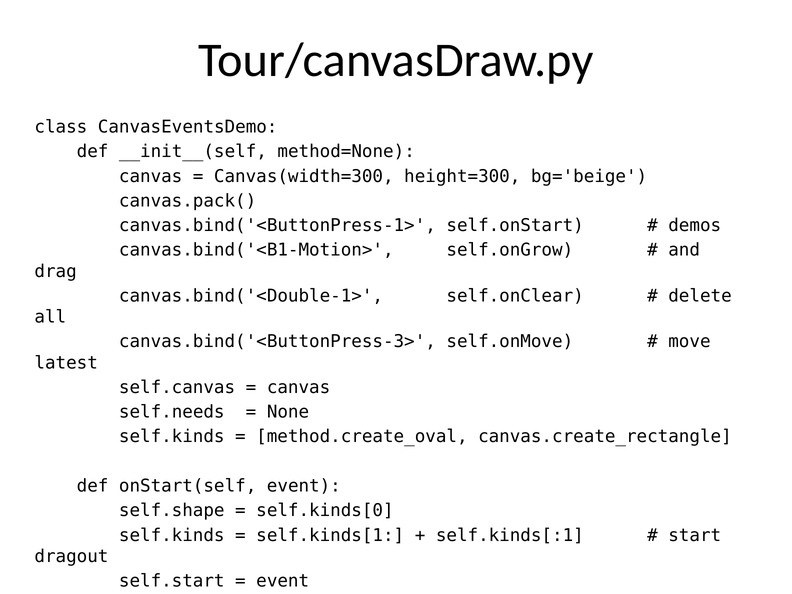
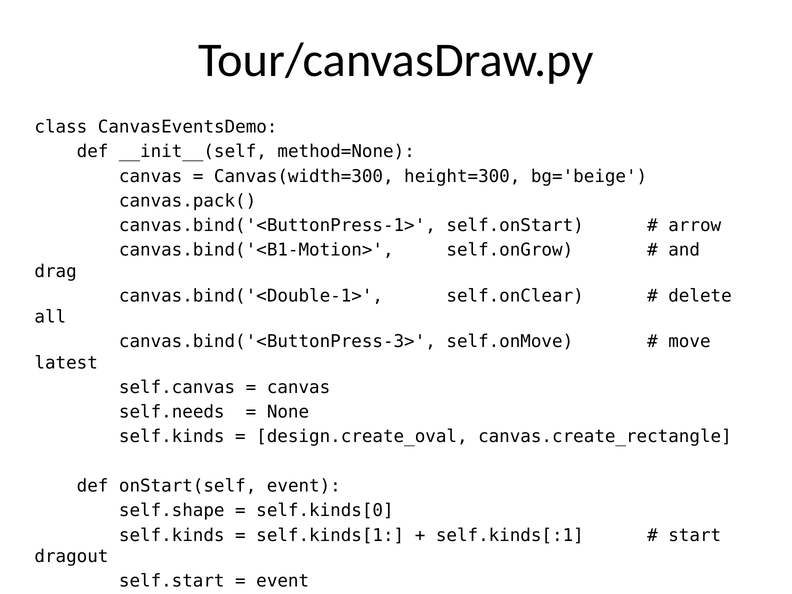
demos: demos -> arrow
method.create_oval: method.create_oval -> design.create_oval
